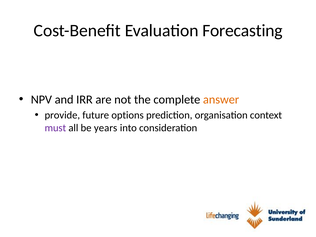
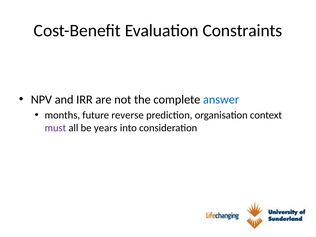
Forecasting: Forecasting -> Constraints
answer colour: orange -> blue
provide: provide -> months
options: options -> reverse
